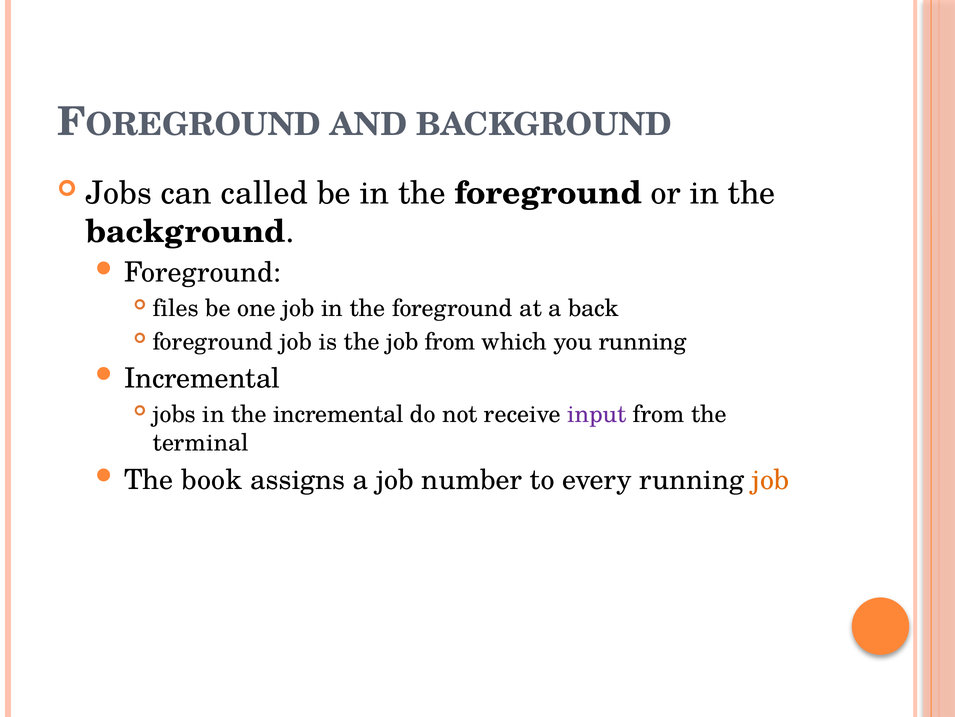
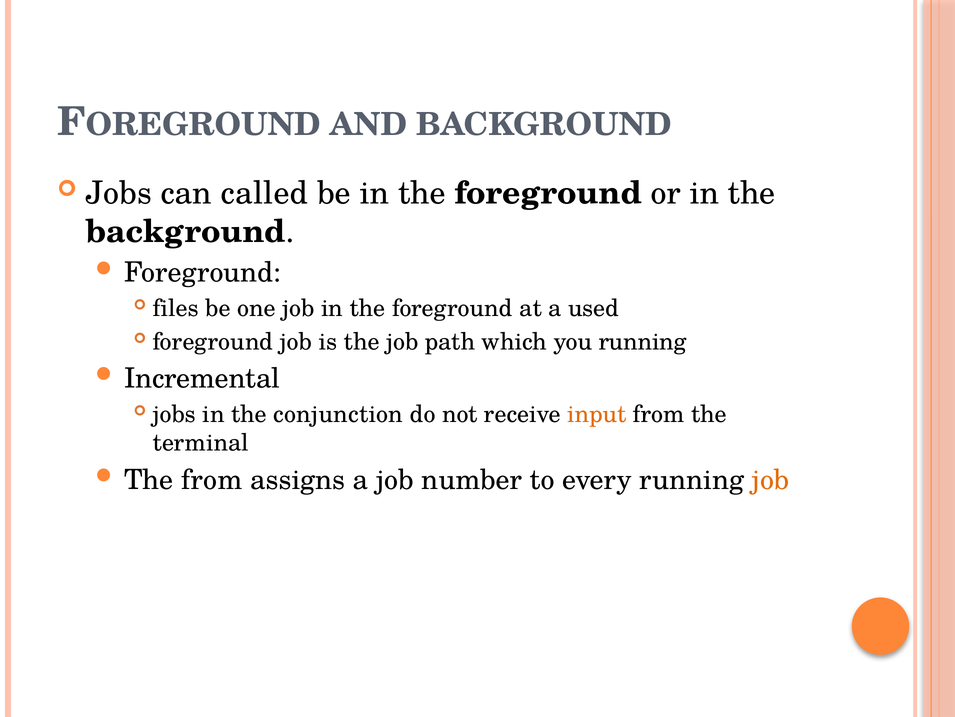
back: back -> used
job from: from -> path
the incremental: incremental -> conjunction
input colour: purple -> orange
The book: book -> from
